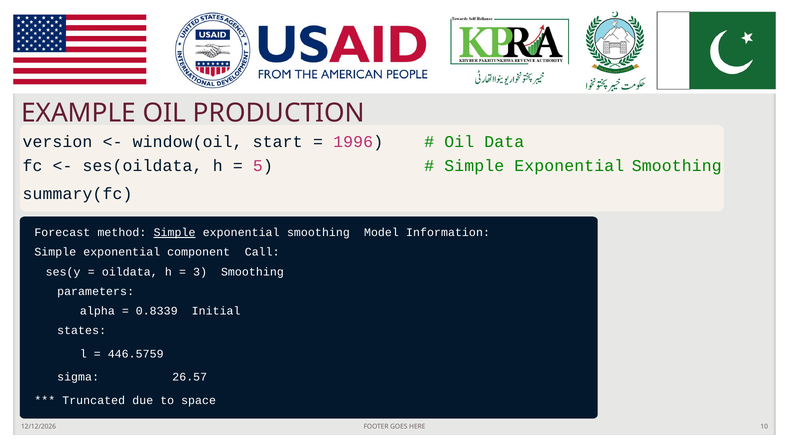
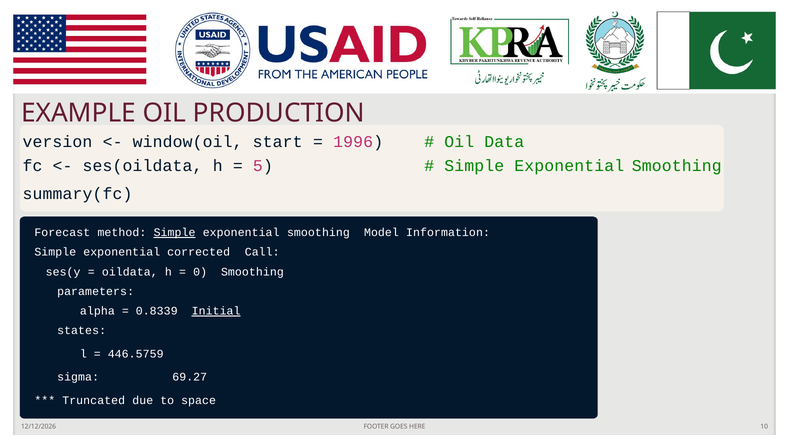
component: component -> corrected
3: 3 -> 0
Initial underline: none -> present
26.57: 26.57 -> 69.27
